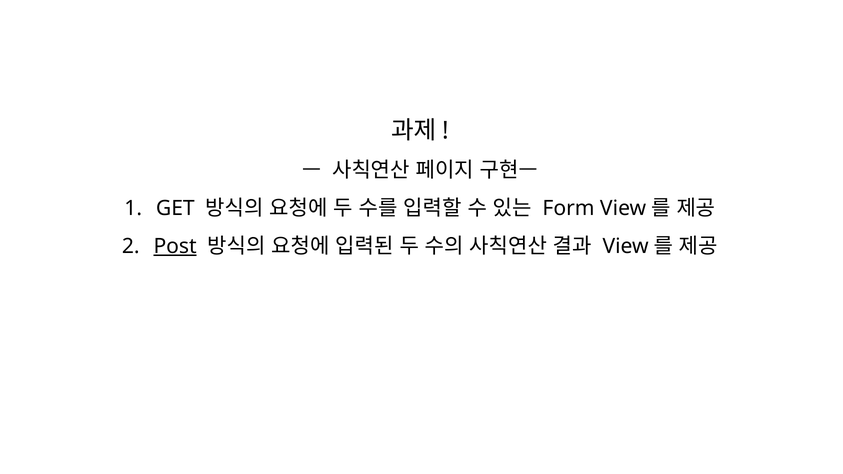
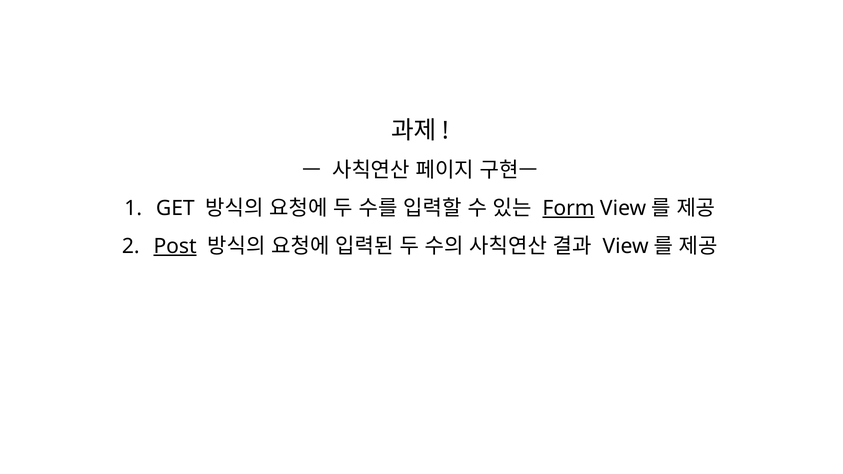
Form underline: none -> present
